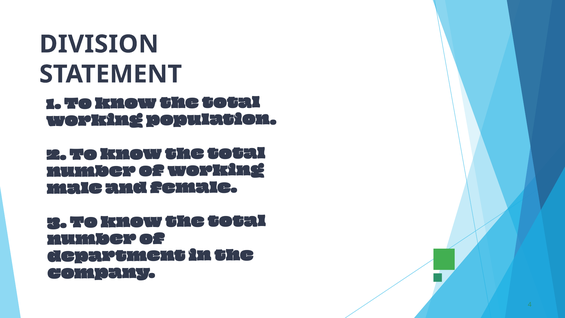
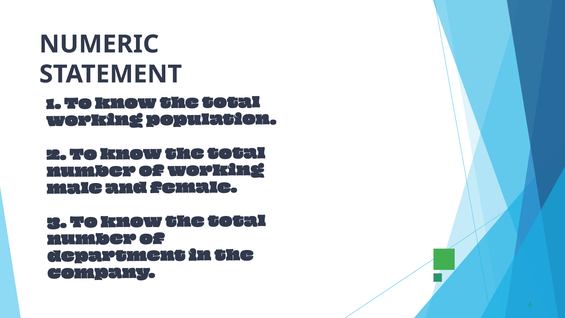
DIVISION: DIVISION -> NUMERIC
